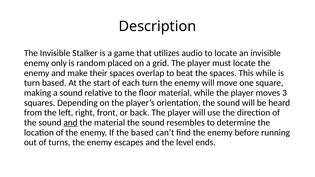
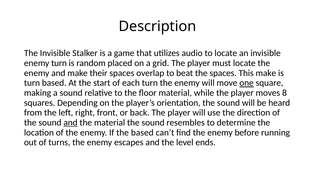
enemy only: only -> turn
This while: while -> make
one underline: none -> present
3: 3 -> 8
